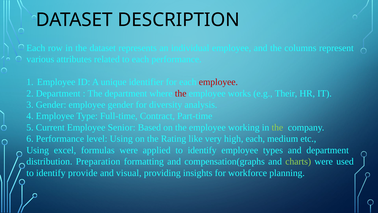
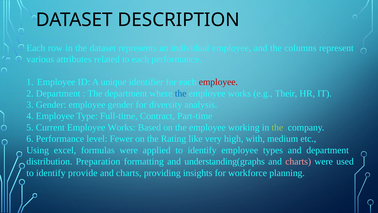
the at (181, 93) colour: red -> blue
Current Employee Senior: Senior -> Works
level Using: Using -> Fewer
high each: each -> with
compensation(graphs: compensation(graphs -> understanding(graphs
charts at (298, 161) colour: light green -> pink
visual at (129, 173): visual -> charts
